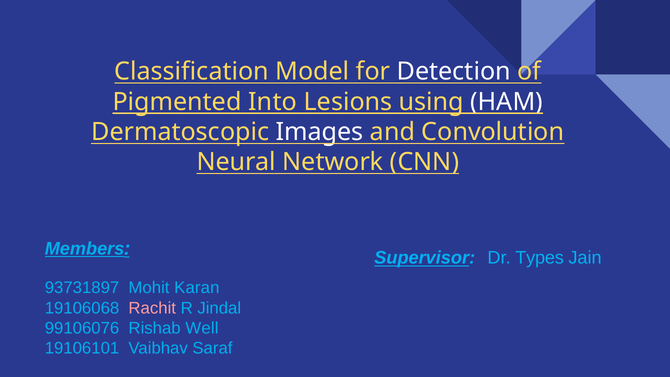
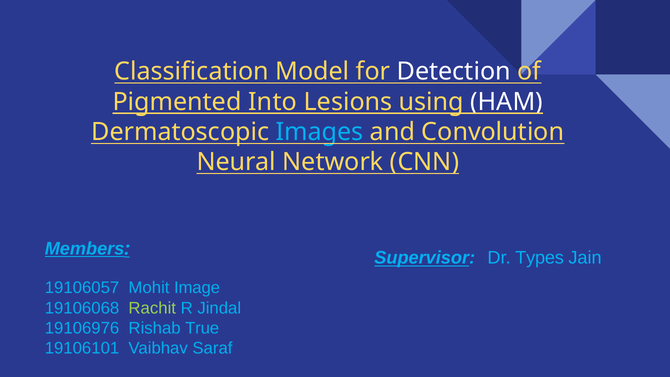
Images colour: white -> light blue
93731897: 93731897 -> 19106057
Karan: Karan -> Image
Rachit colour: pink -> light green
99106076: 99106076 -> 19106976
Well: Well -> True
